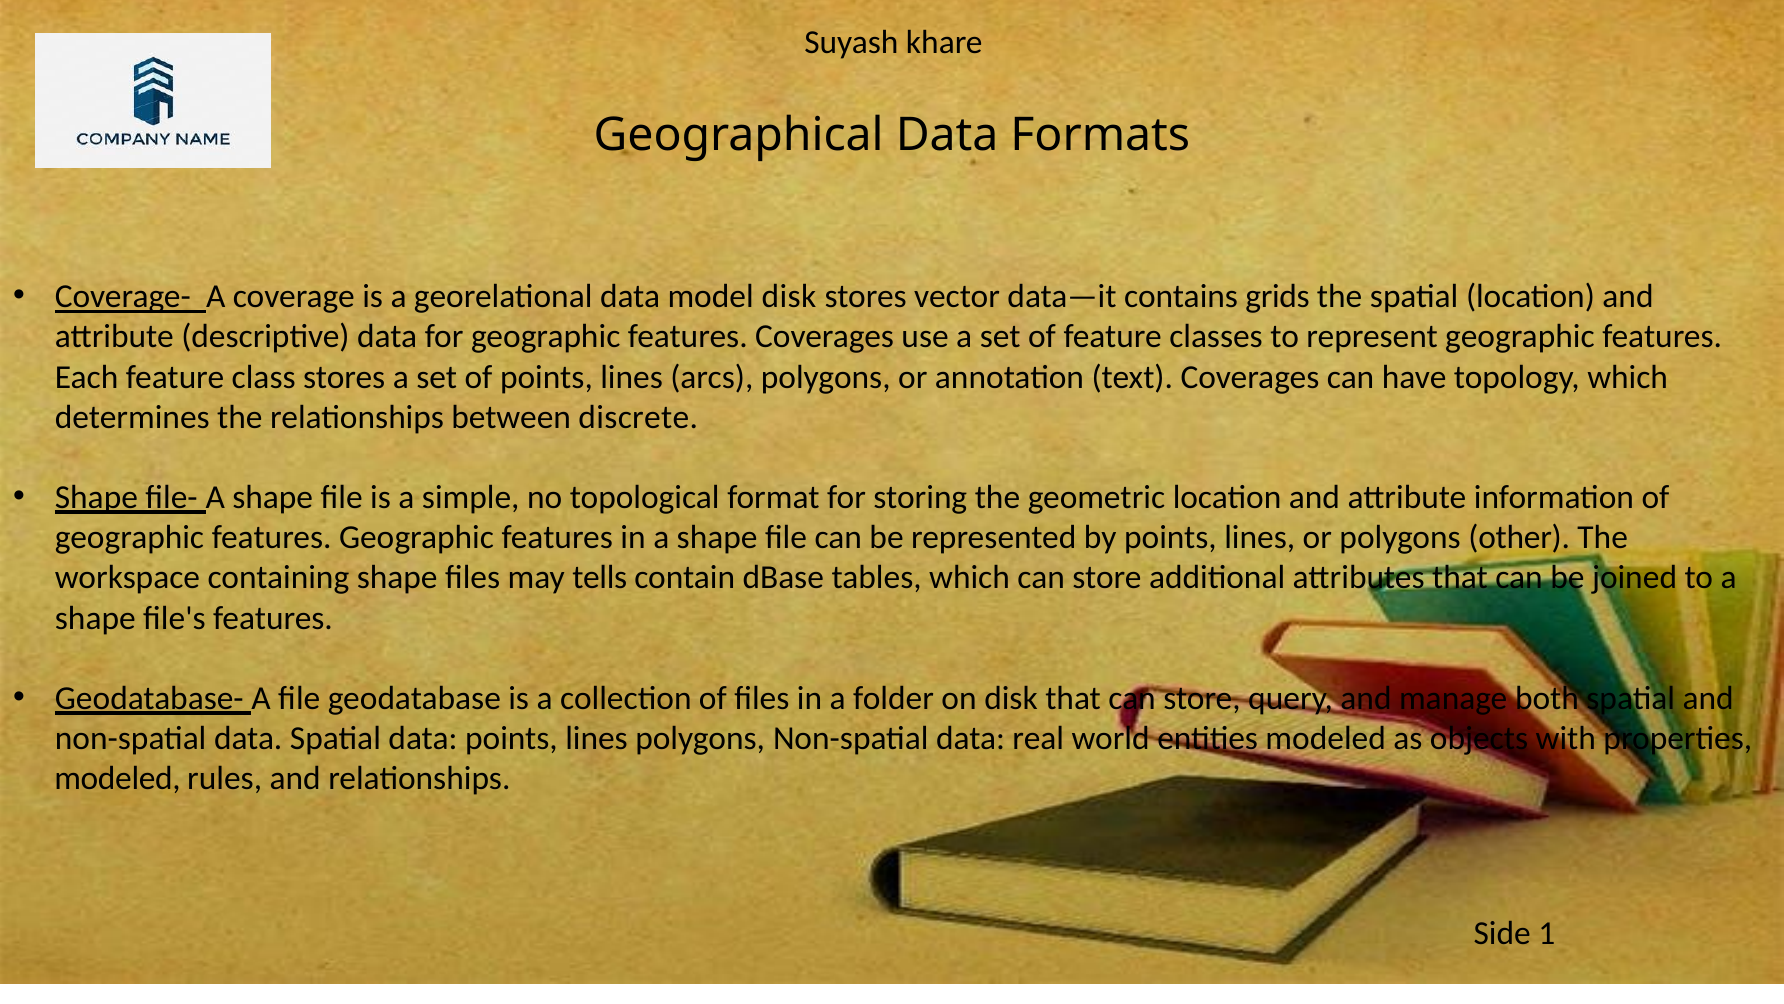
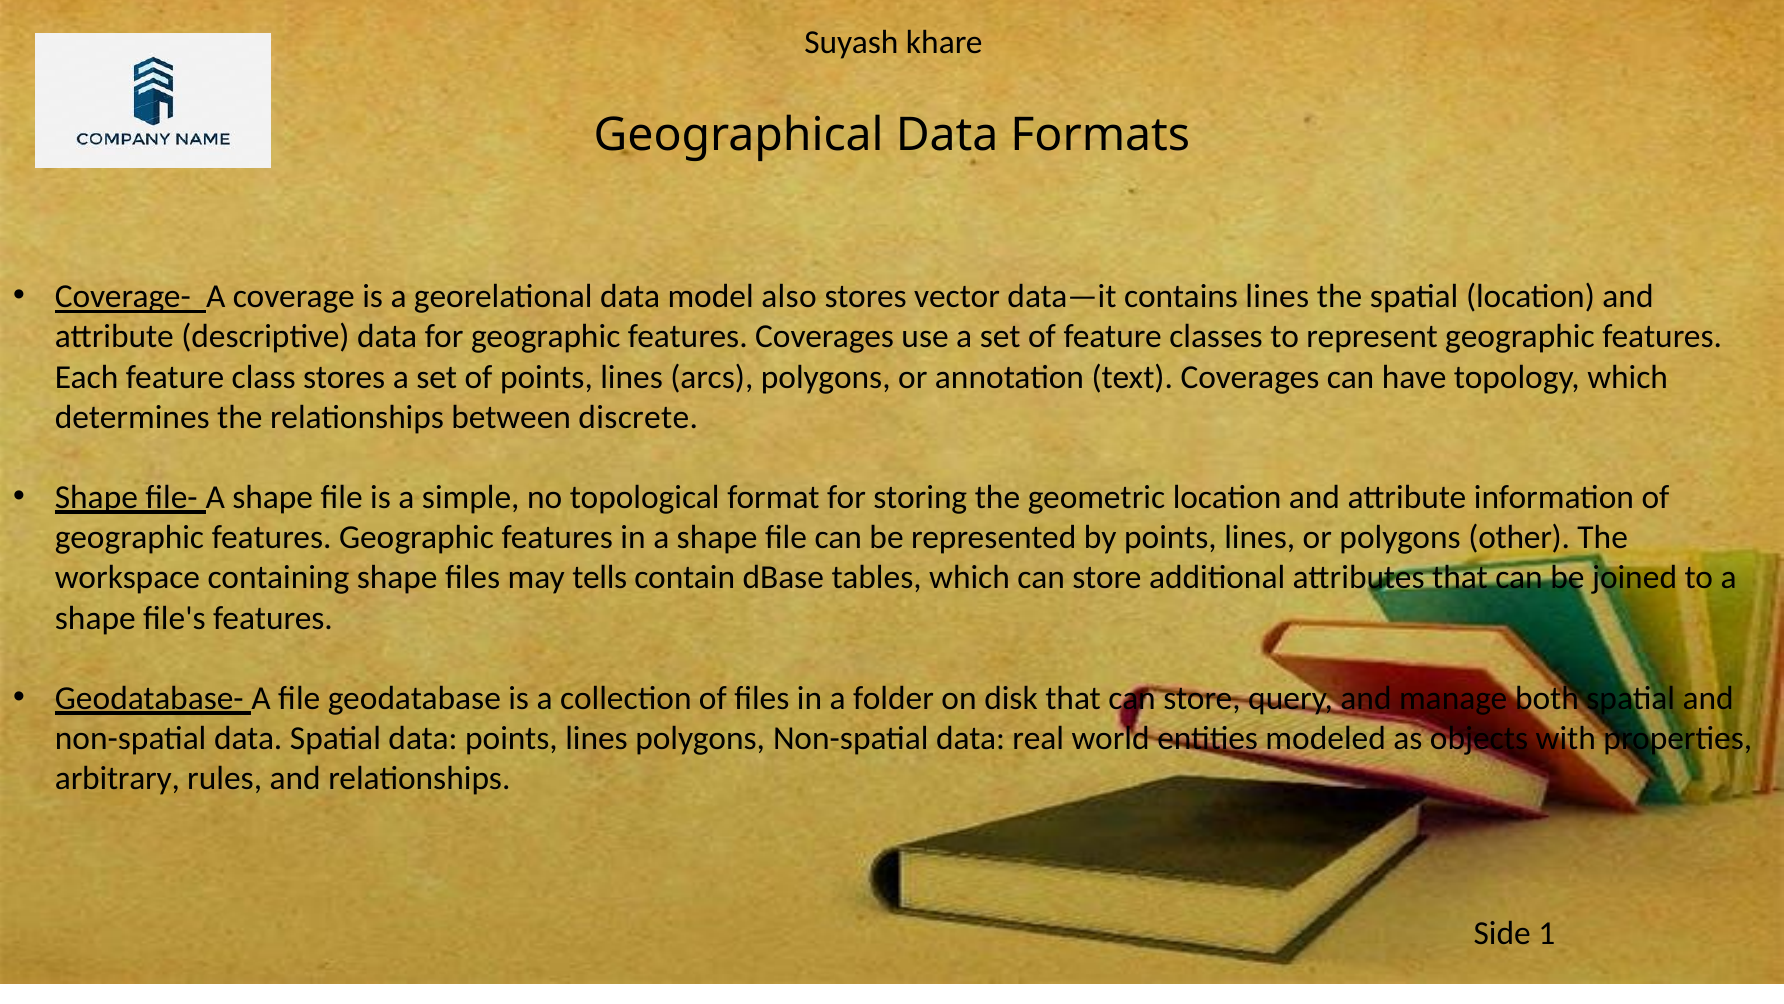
model disk: disk -> also
contains grids: grids -> lines
modeled at (118, 778): modeled -> arbitrary
